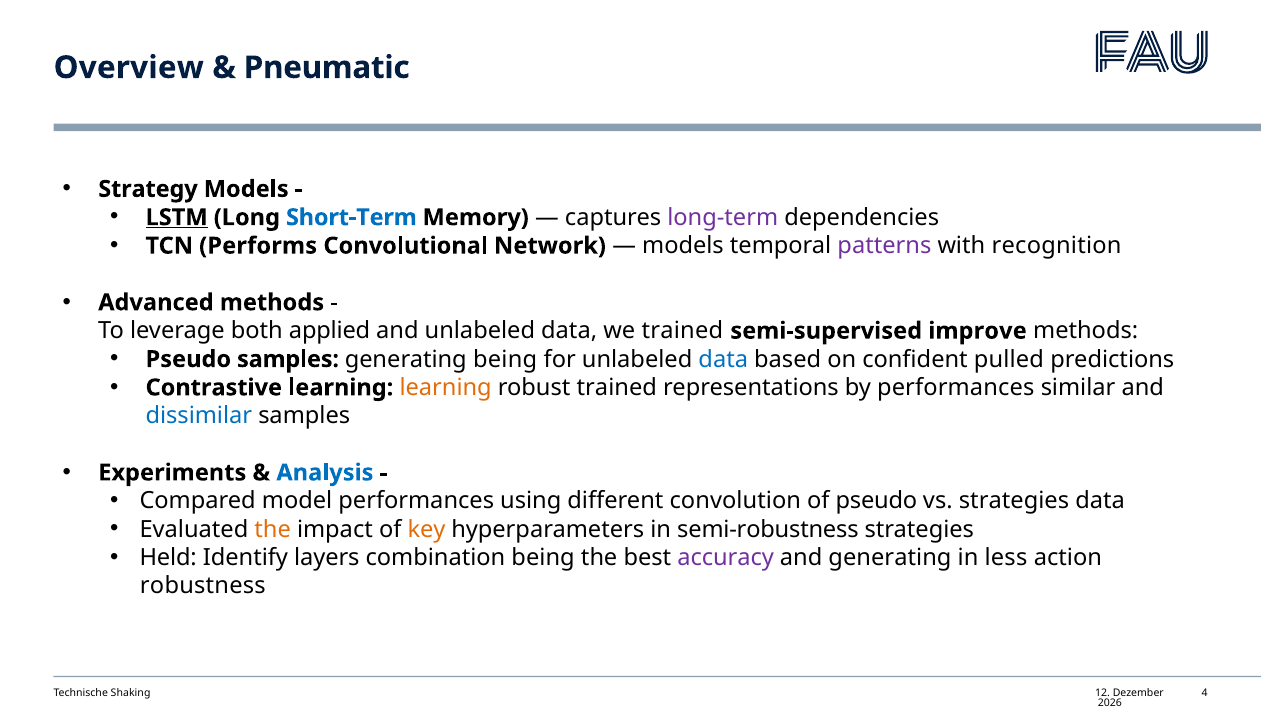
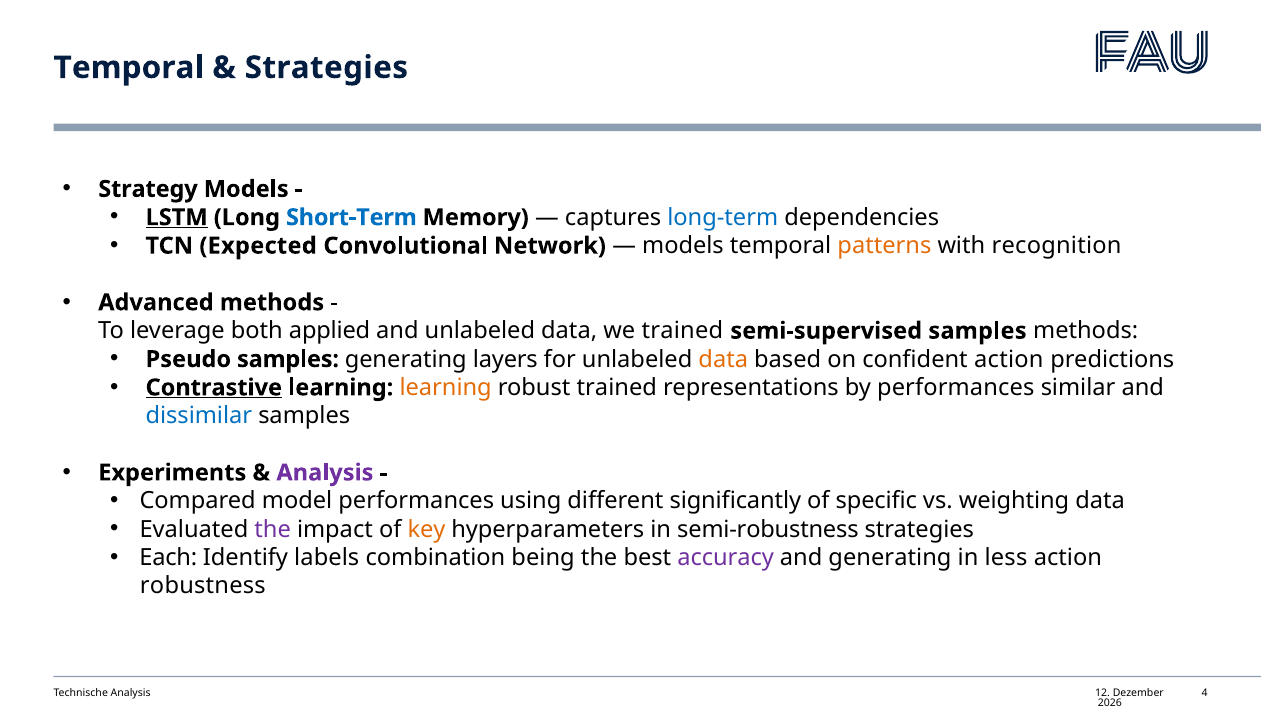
Overview at (129, 68): Overview -> Temporal
Pneumatic at (327, 68): Pneumatic -> Strategies
long-term colour: purple -> blue
Performs: Performs -> Expected
patterns colour: purple -> orange
semi-supervised improve: improve -> samples
generating being: being -> layers
data at (723, 359) colour: blue -> orange
confident pulled: pulled -> action
Contrastive underline: none -> present
Analysis at (325, 473) colour: blue -> purple
convolution: convolution -> significantly
of pseudo: pseudo -> specific
vs strategies: strategies -> weighting
the at (273, 530) colour: orange -> purple
Held: Held -> Each
layers: layers -> labels
Technische Shaking: Shaking -> Analysis
